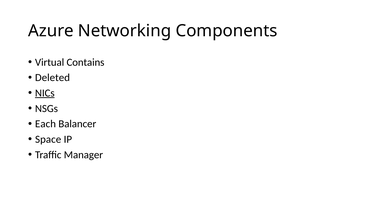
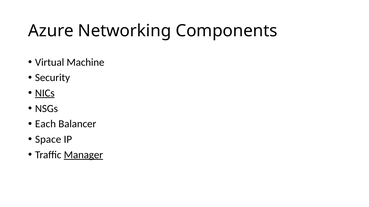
Contains: Contains -> Machine
Deleted: Deleted -> Security
Manager underline: none -> present
